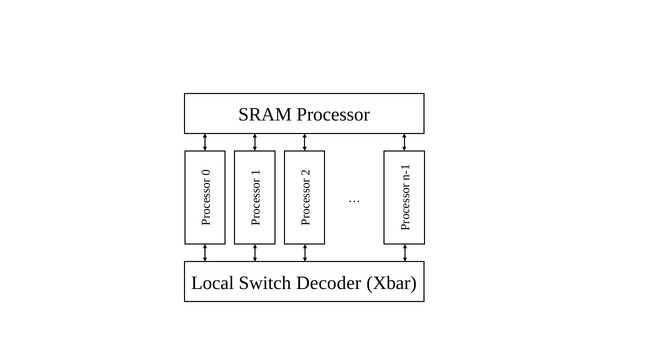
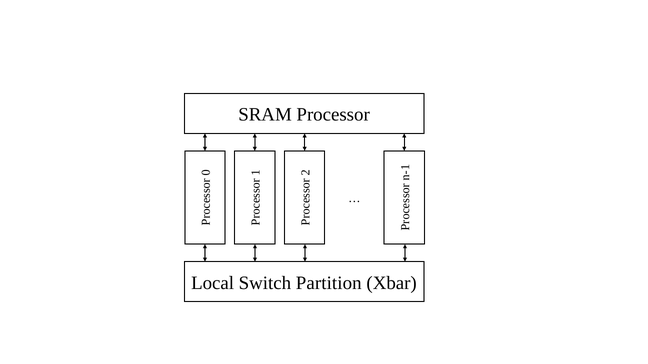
Decoder: Decoder -> Partition
